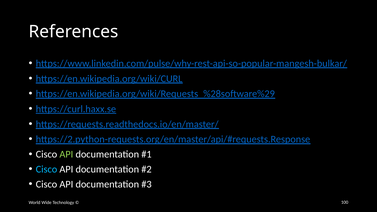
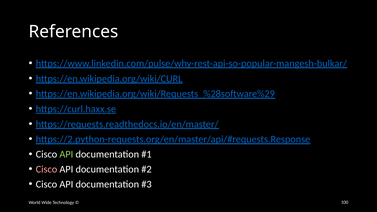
Cisco at (47, 169) colour: light blue -> pink
